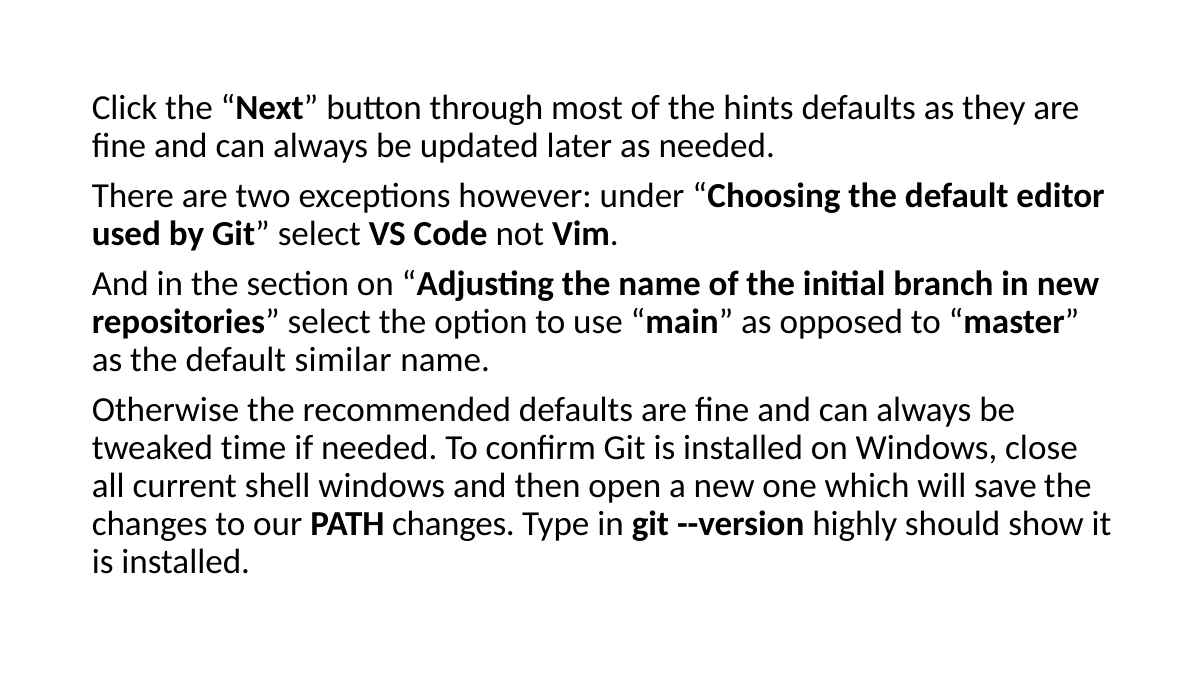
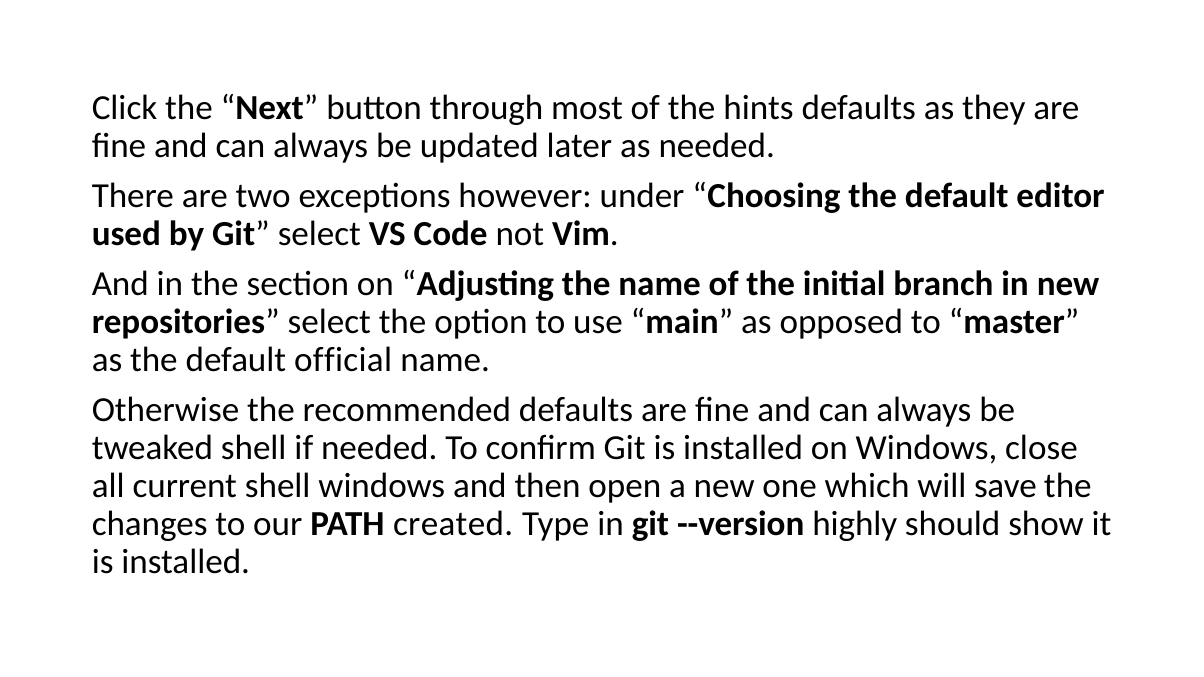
similar: similar -> official
tweaked time: time -> shell
PATH changes: changes -> created
